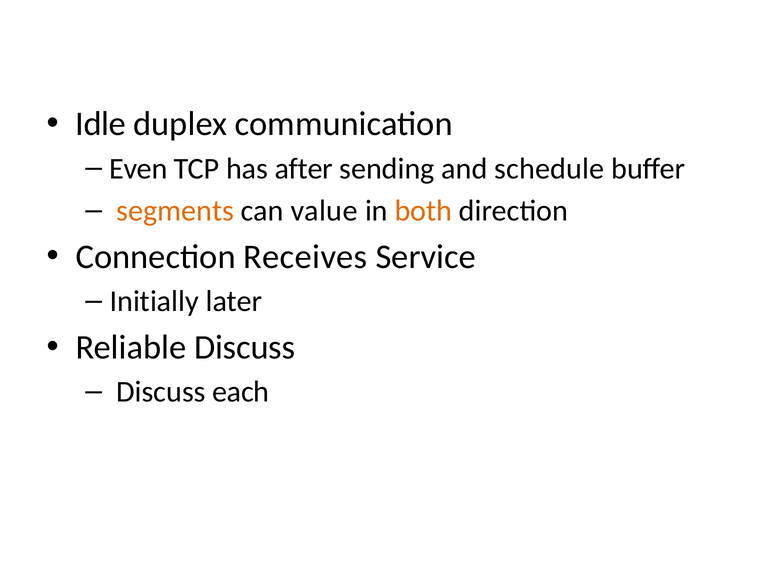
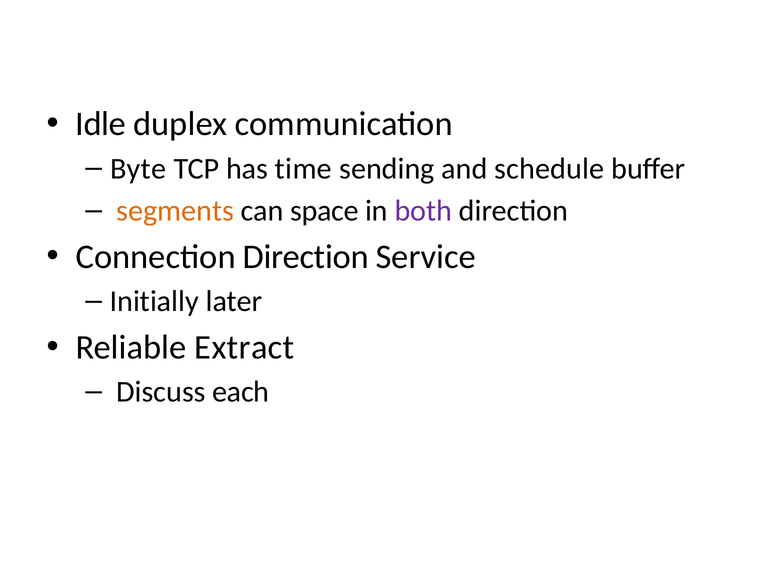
Even: Even -> Byte
after: after -> time
value: value -> space
both colour: orange -> purple
Connection Receives: Receives -> Direction
Reliable Discuss: Discuss -> Extract
